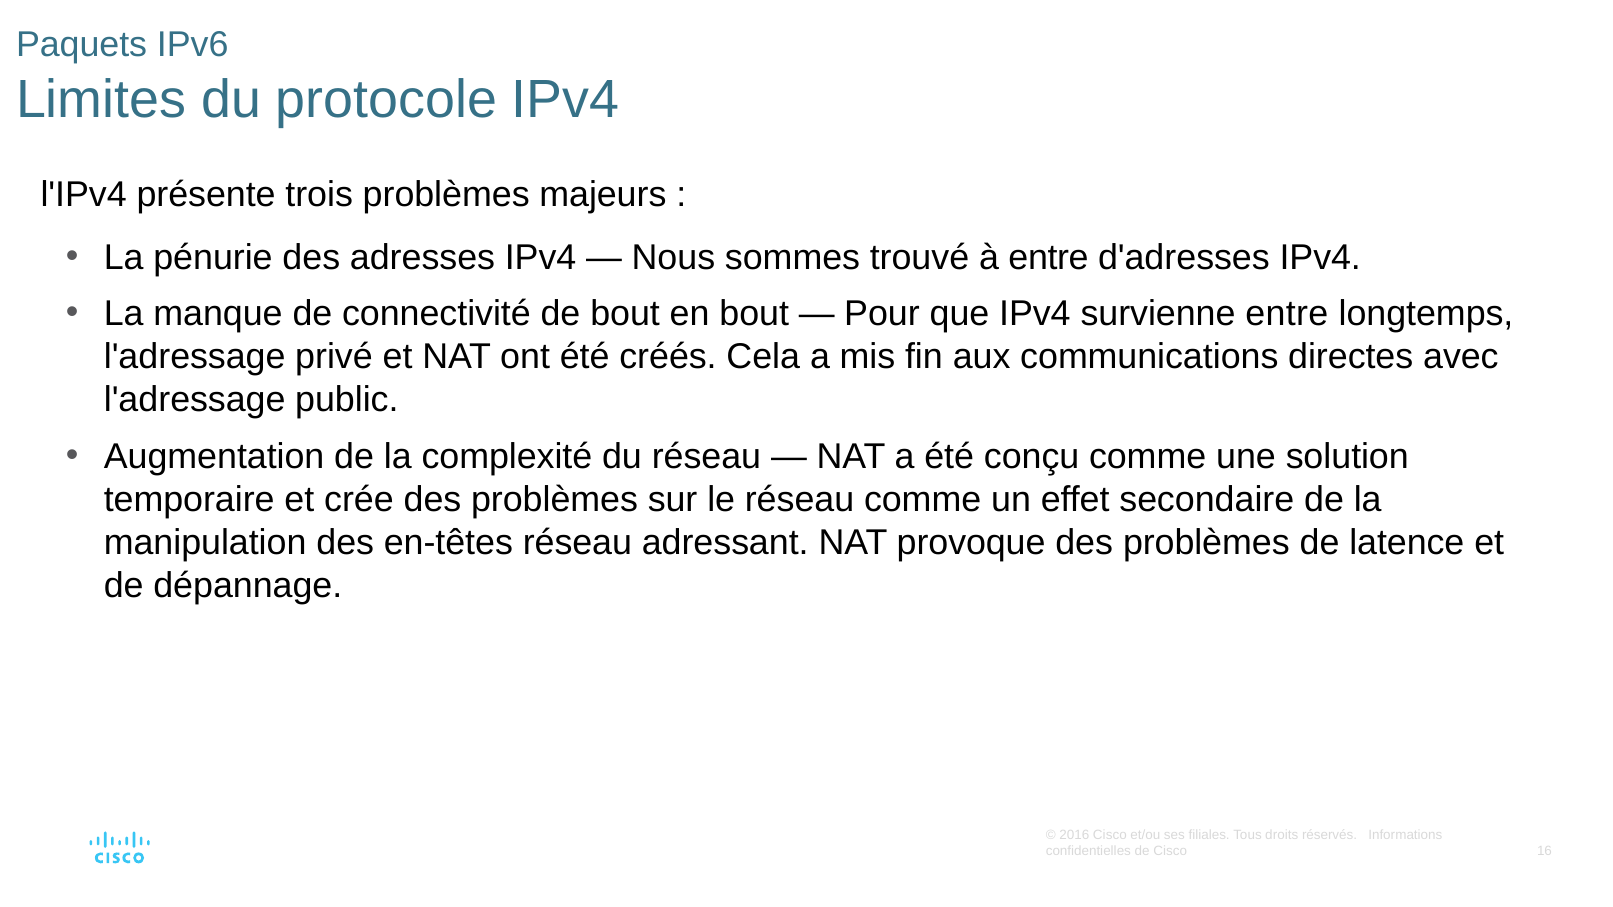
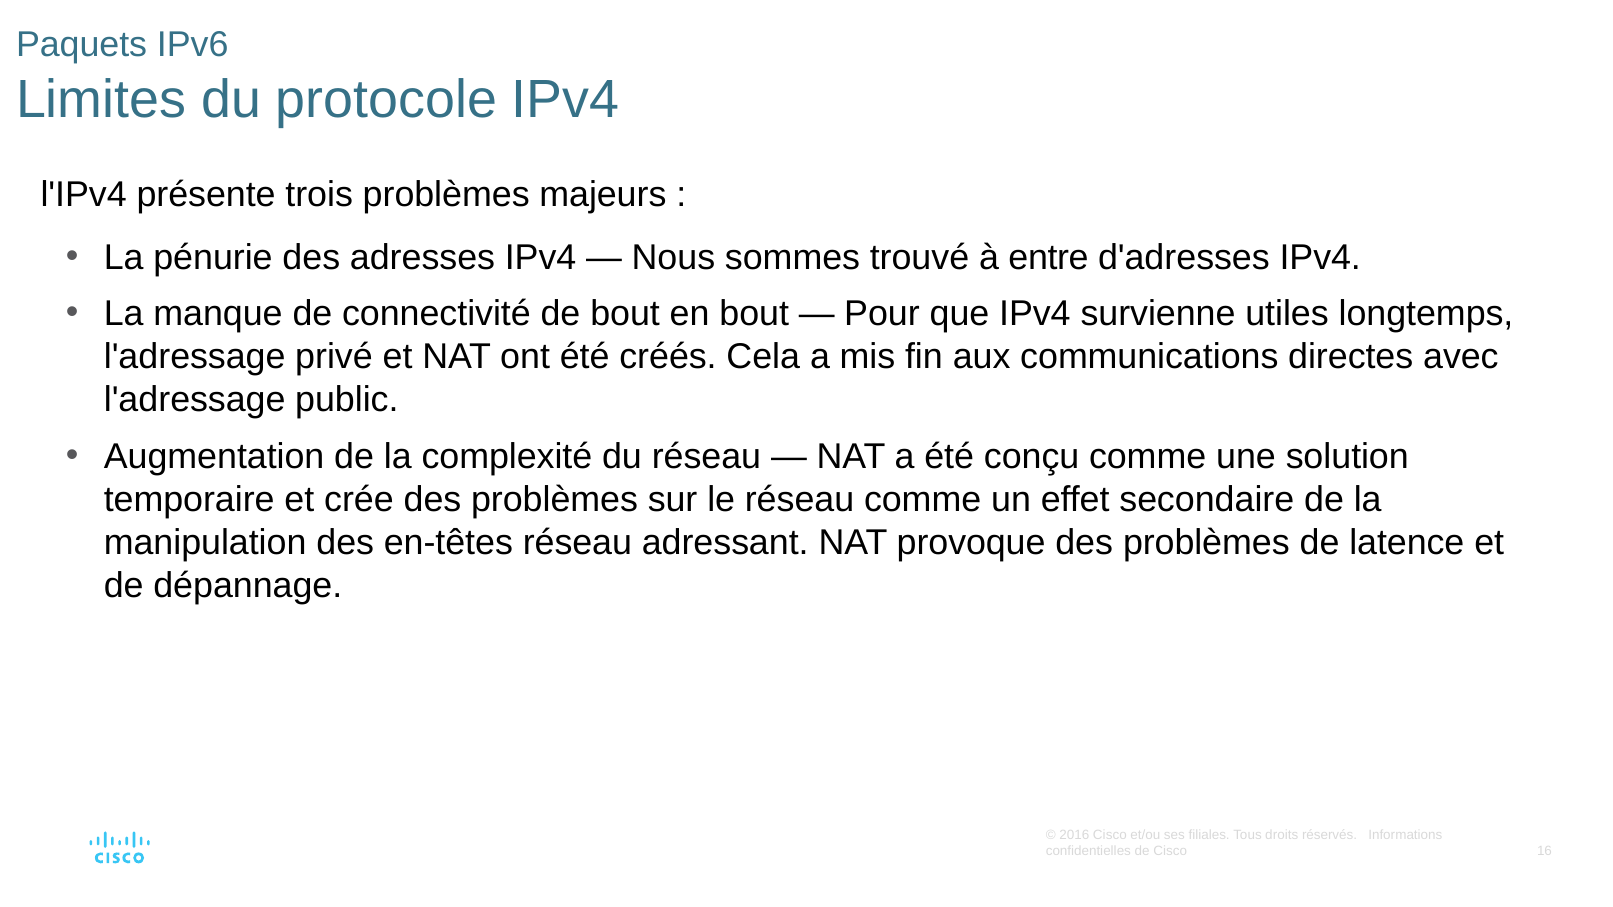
survienne entre: entre -> utiles
